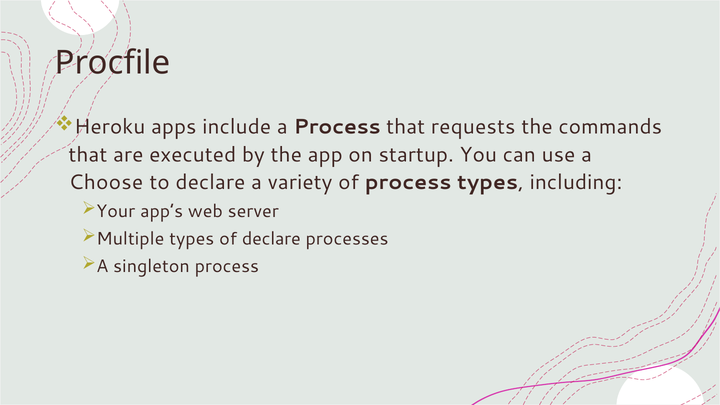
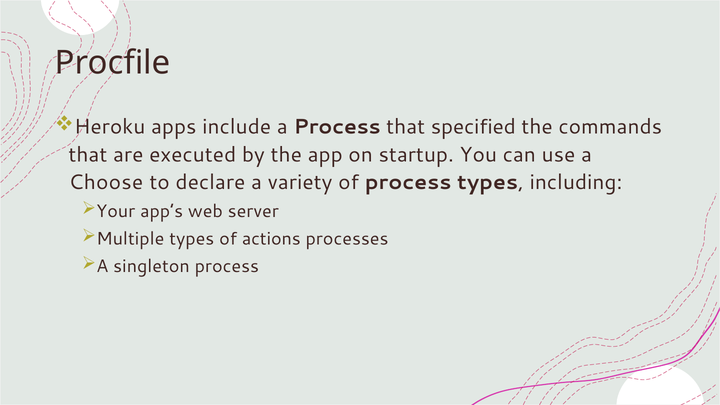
requests: requests -> specified
of declare: declare -> actions
